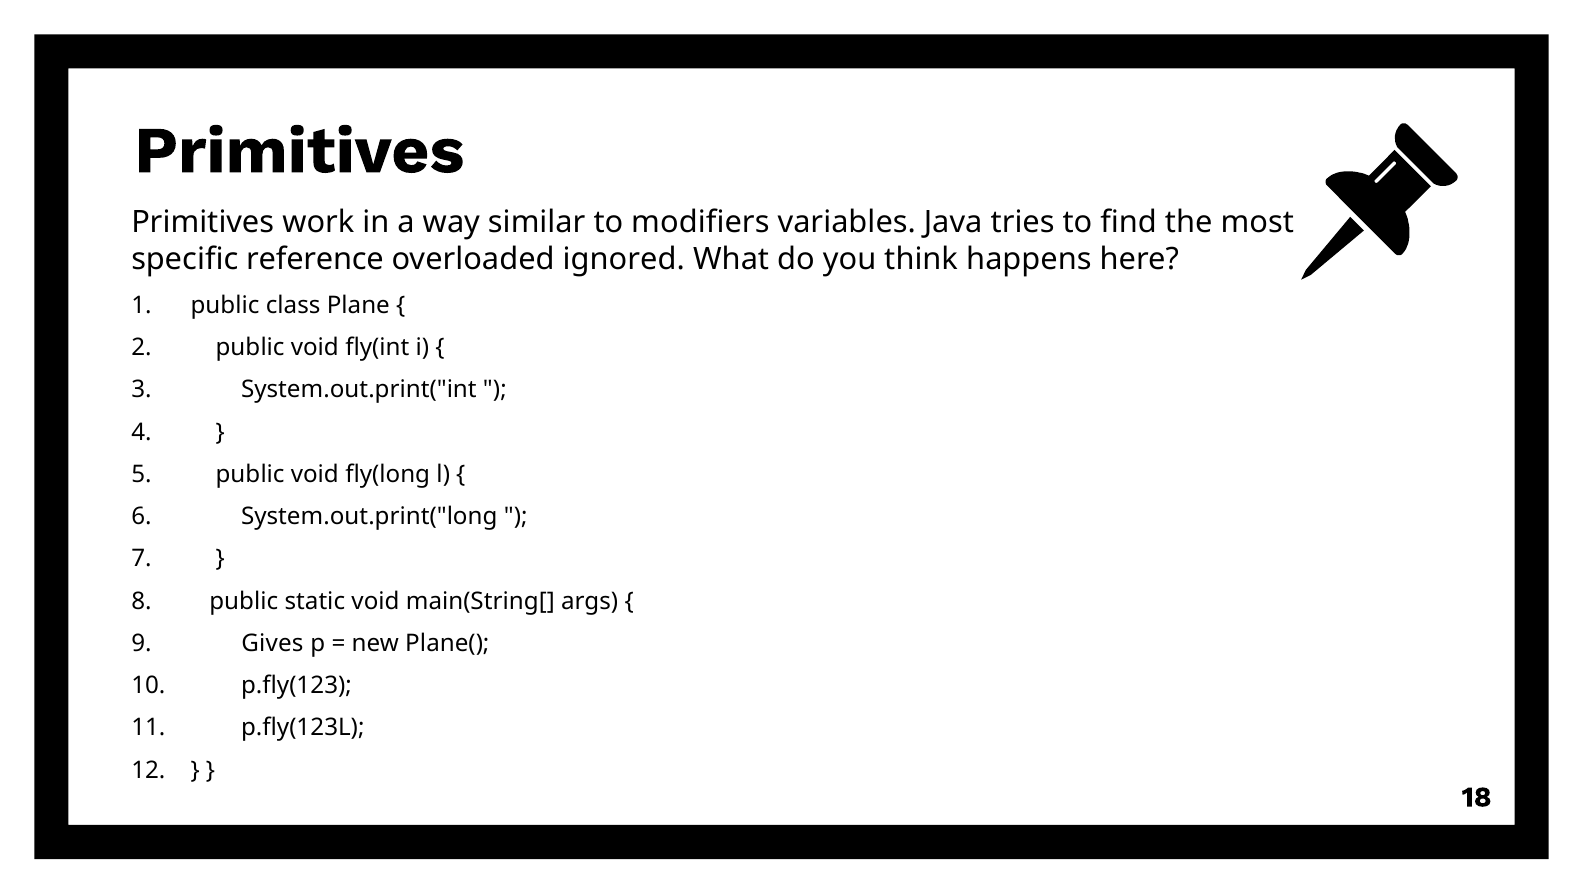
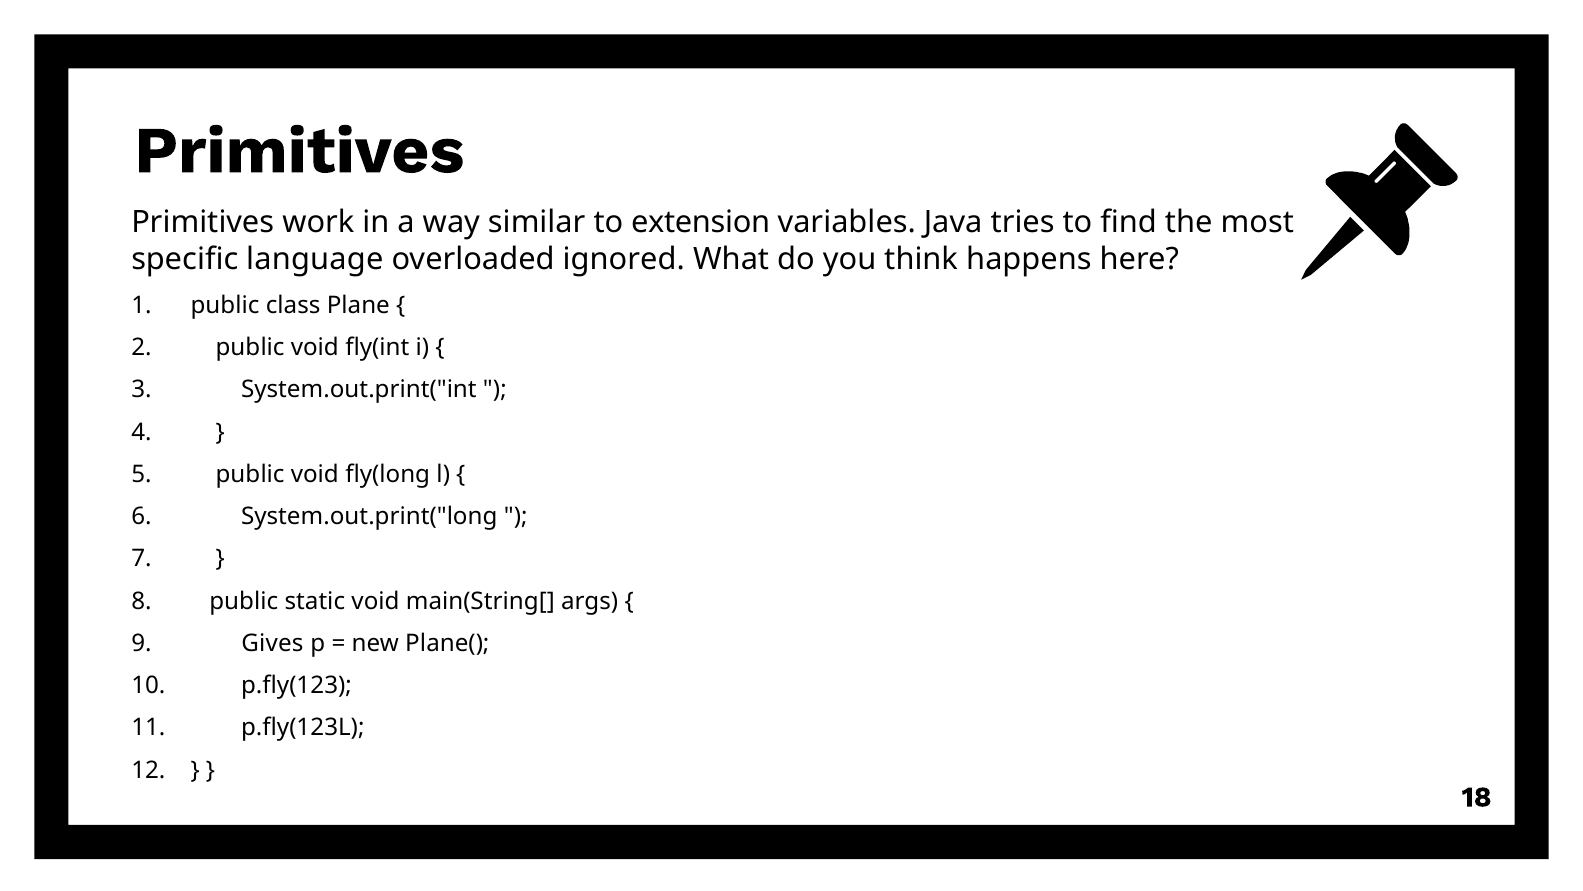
modifiers: modifiers -> extension
reference: reference -> language
